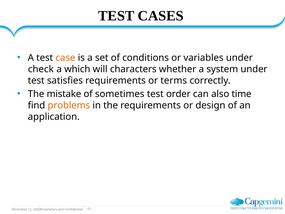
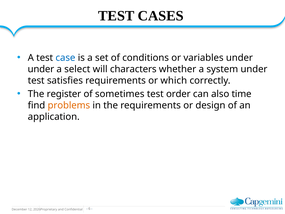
case colour: orange -> blue
check at (41, 69): check -> under
which: which -> select
terms: terms -> which
mistake: mistake -> register
